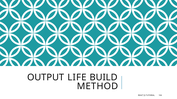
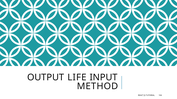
BUILD: BUILD -> INPUT
